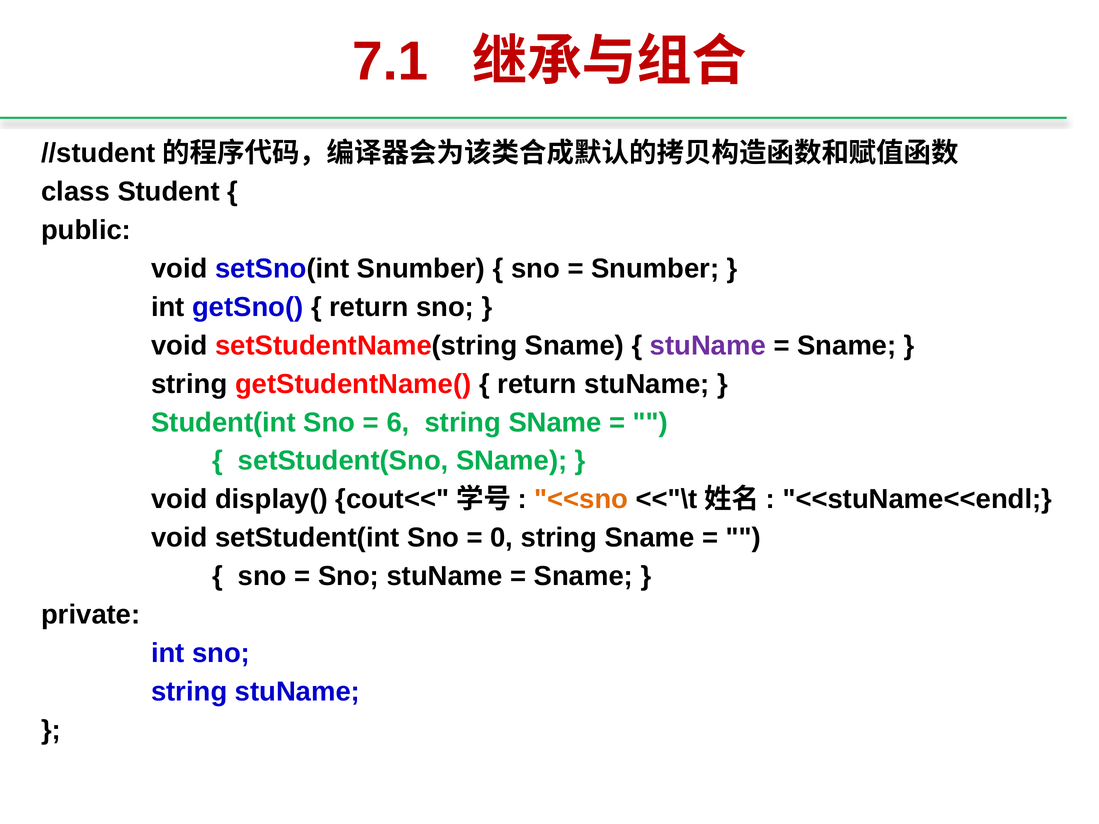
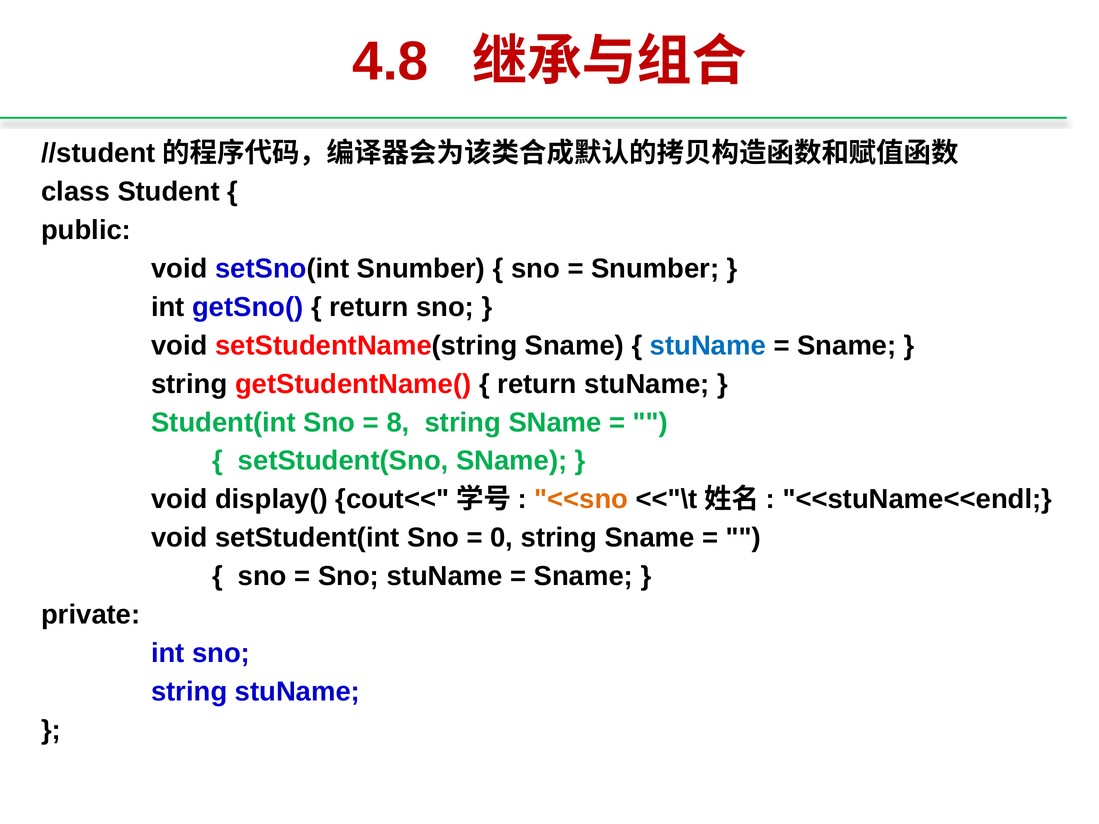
7.1: 7.1 -> 4.8
stuName at (708, 346) colour: purple -> blue
6: 6 -> 8
